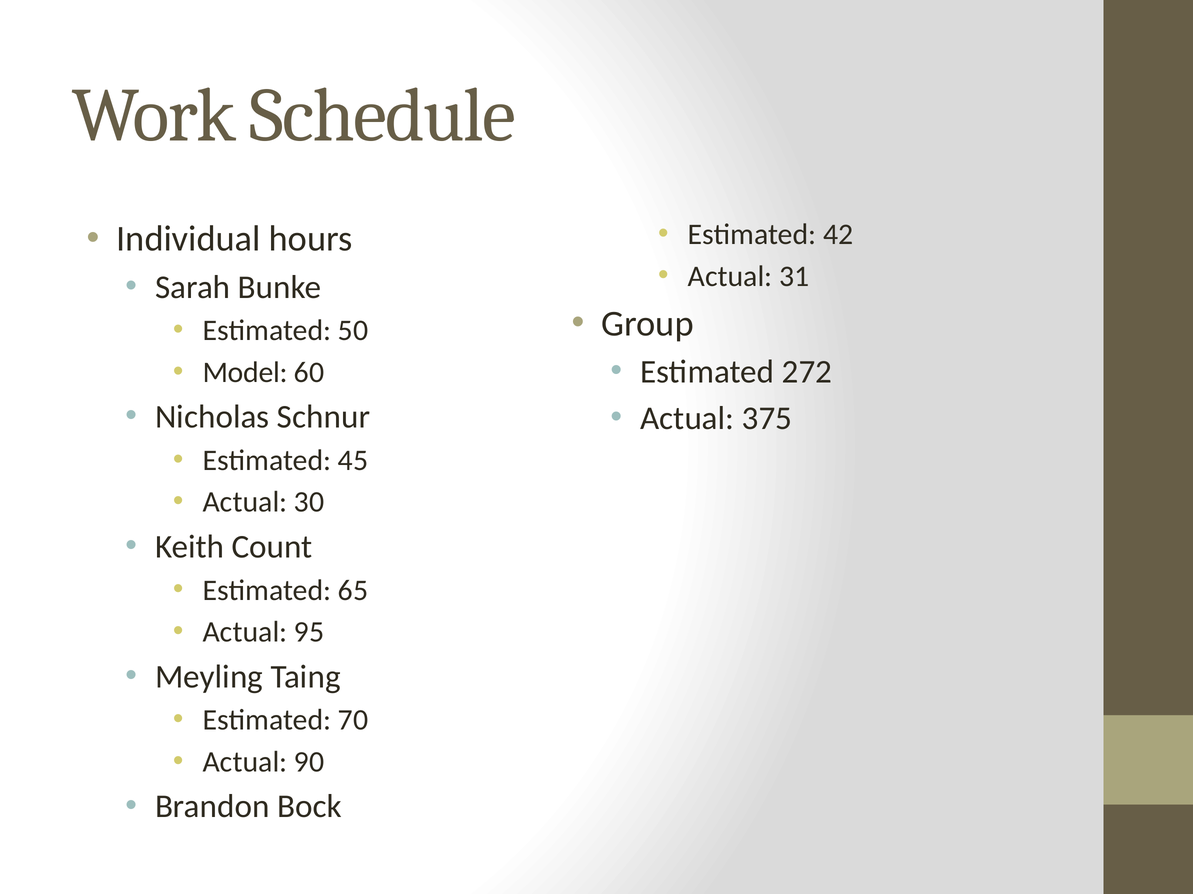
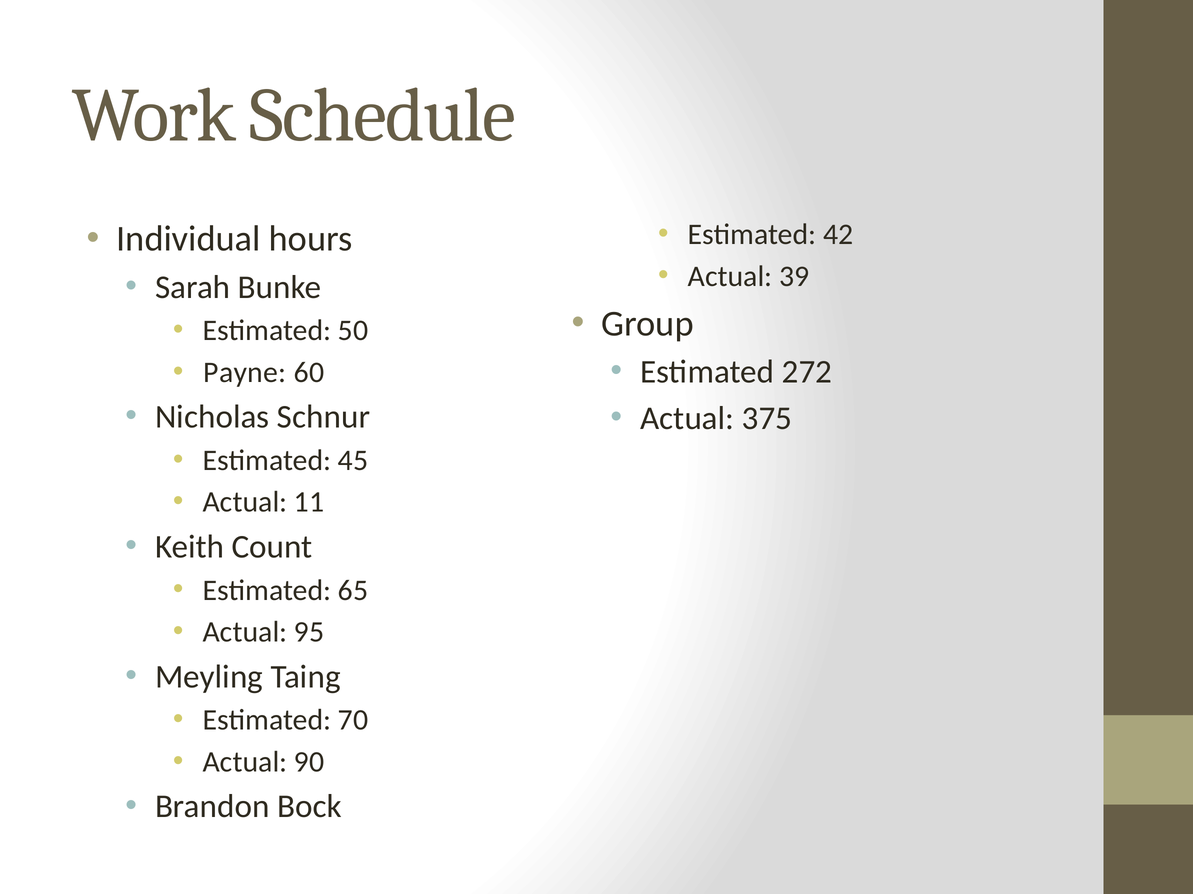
31: 31 -> 39
Model: Model -> Payne
30: 30 -> 11
